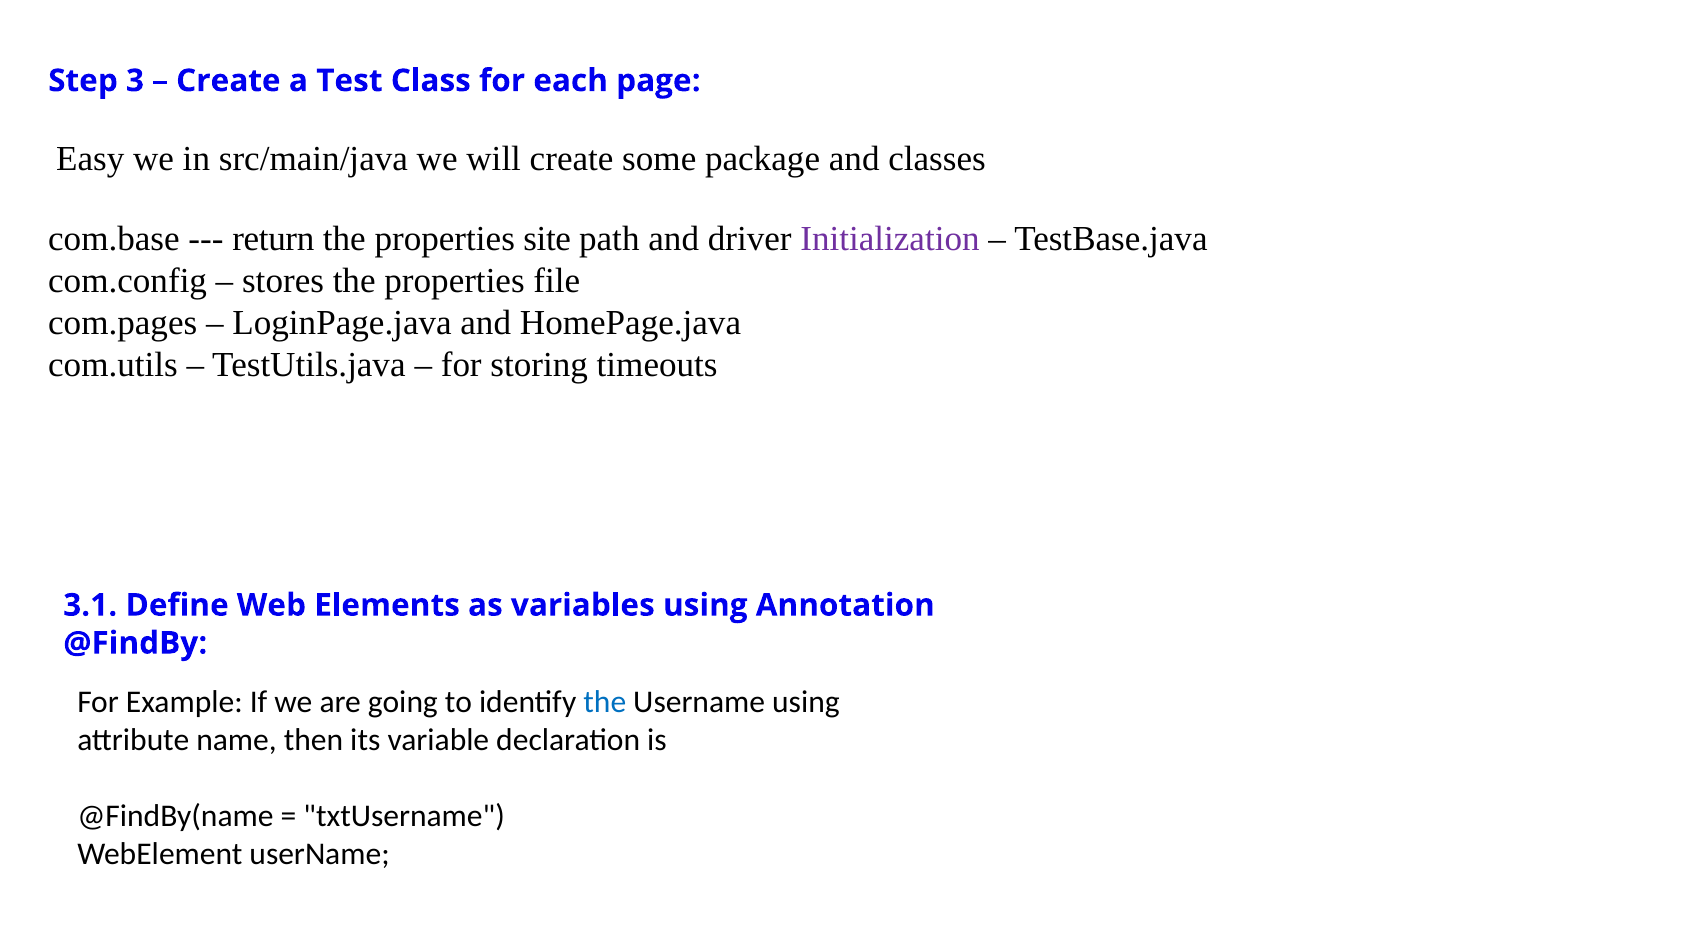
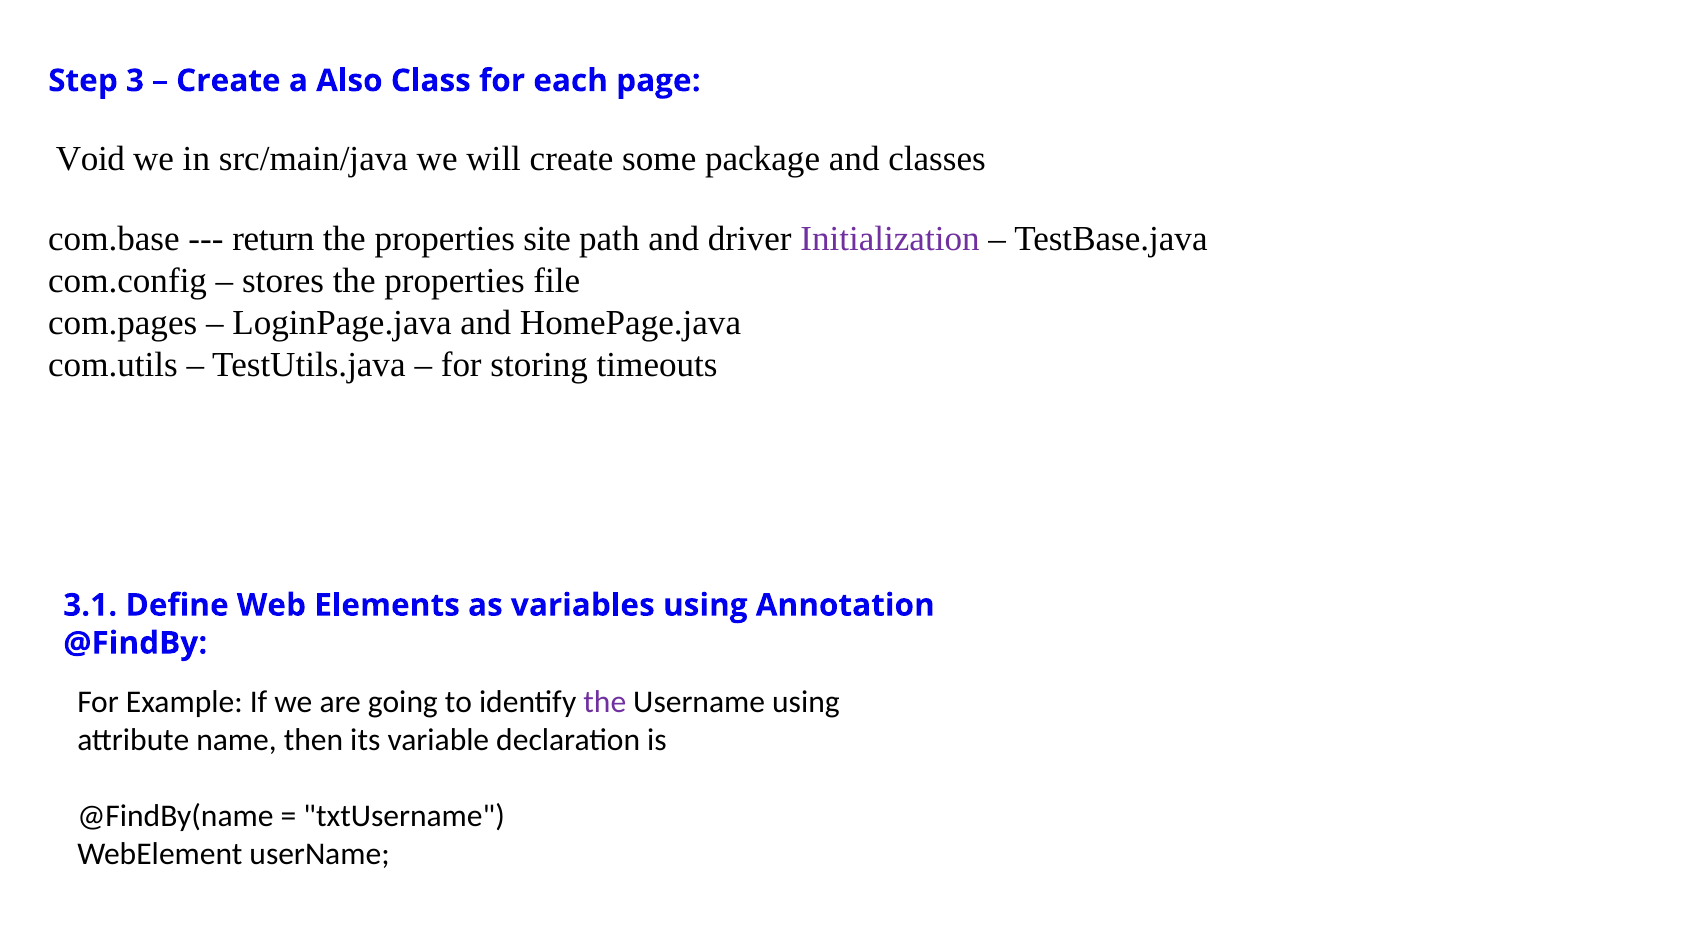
Test: Test -> Also
Easy: Easy -> Void
the at (605, 702) colour: blue -> purple
